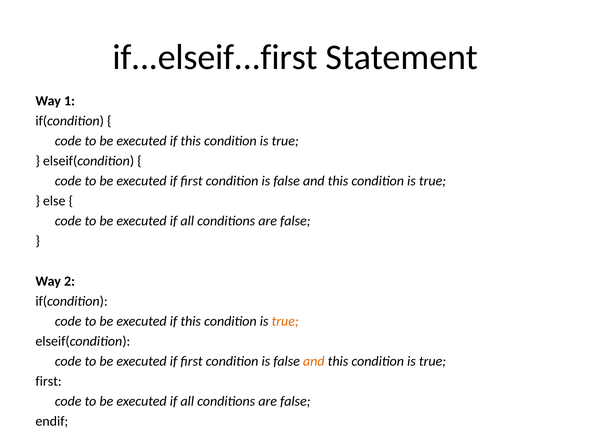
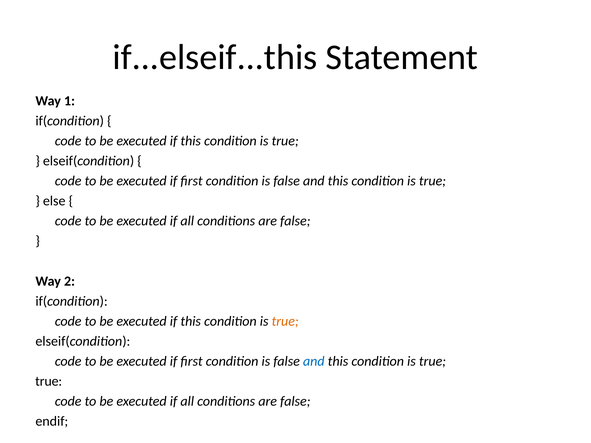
if...elseif...first: if...elseif...first -> if...elseif...this
and at (314, 361) colour: orange -> blue
first at (49, 381): first -> true
